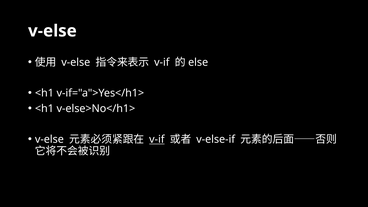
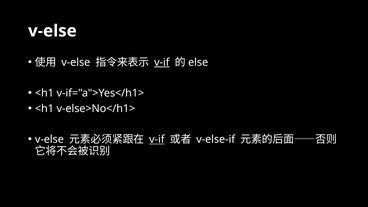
v-if at (162, 62) underline: none -> present
